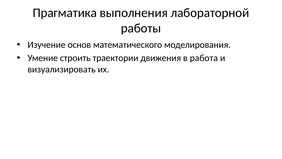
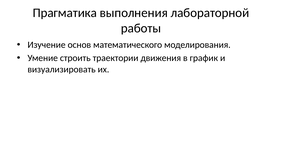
работа: работа -> график
